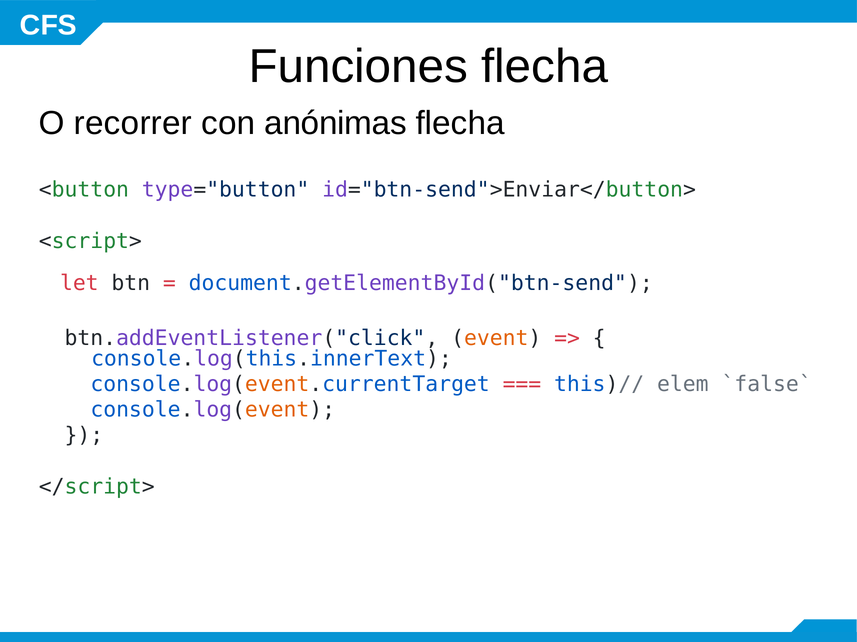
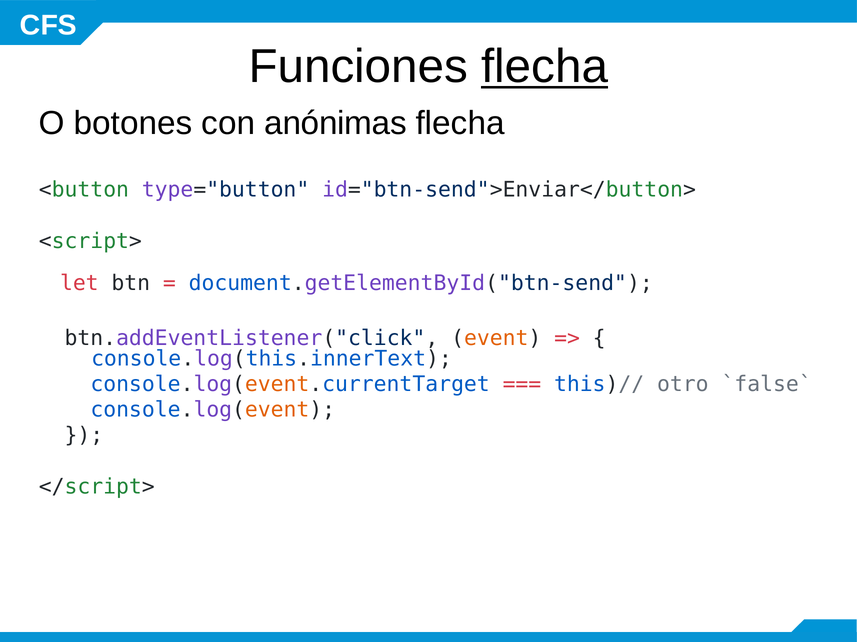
flecha at (545, 67) underline: none -> present
recorrer: recorrer -> botones
elem: elem -> otro
